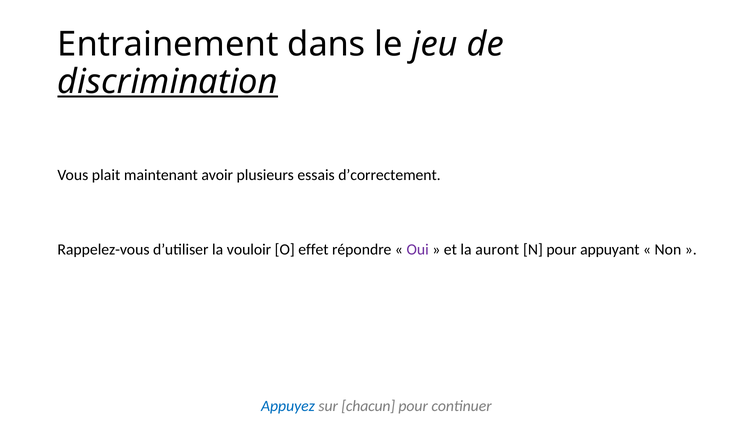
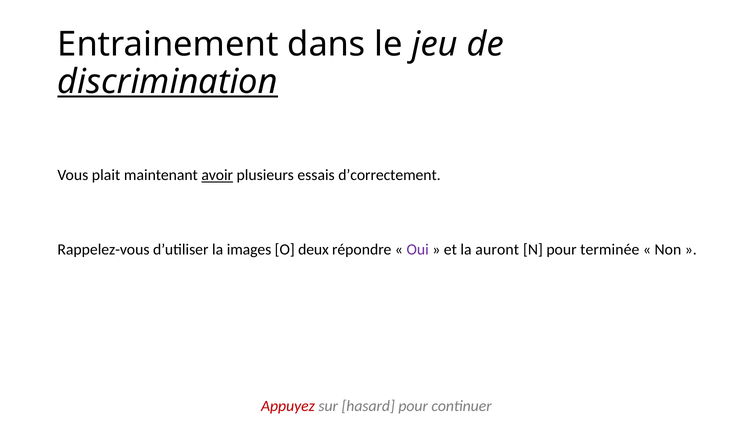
avoir underline: none -> present
vouloir: vouloir -> images
effet: effet -> deux
appuyant: appuyant -> terminée
Appuyez colour: blue -> red
chacun: chacun -> hasard
